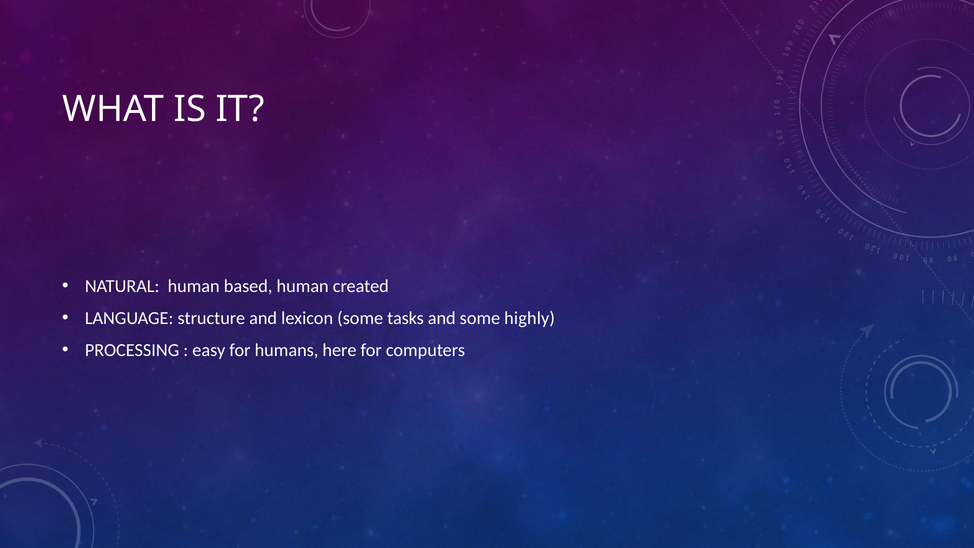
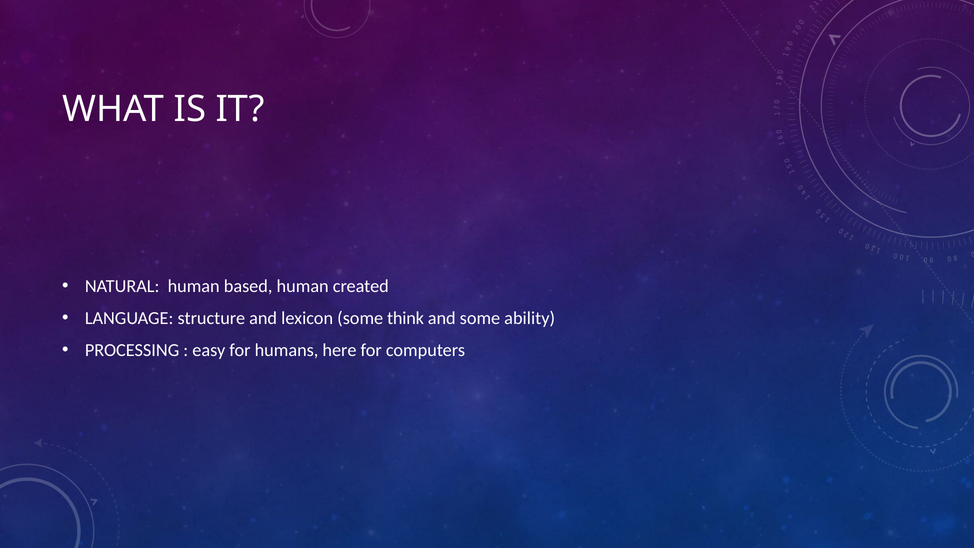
tasks: tasks -> think
highly: highly -> ability
